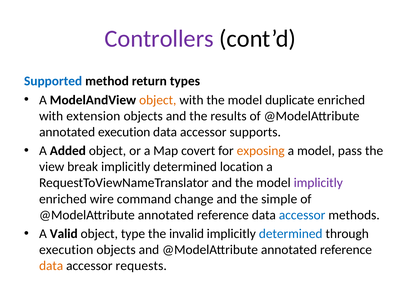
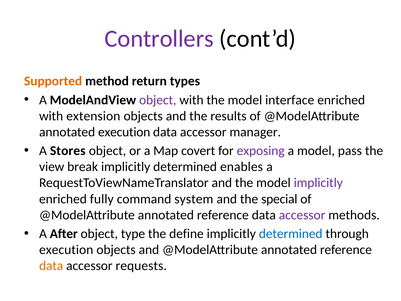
Supported colour: blue -> orange
object at (158, 100) colour: orange -> purple
duplicate: duplicate -> interface
supports: supports -> manager
Added: Added -> Stores
exposing colour: orange -> purple
location: location -> enables
wire: wire -> fully
change: change -> system
simple: simple -> special
accessor at (302, 215) colour: blue -> purple
Valid: Valid -> After
invalid: invalid -> define
